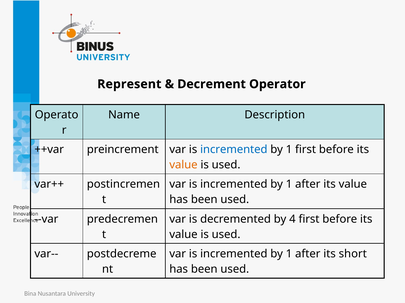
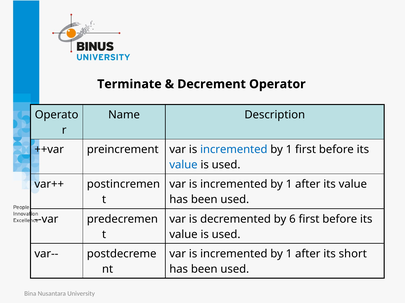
Represent: Represent -> Terminate
value at (183, 165) colour: orange -> blue
4: 4 -> 6
